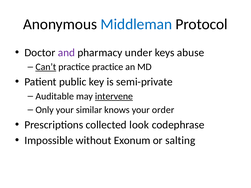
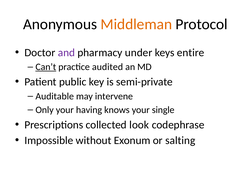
Middleman colour: blue -> orange
abuse: abuse -> entire
practice practice: practice -> audited
intervene underline: present -> none
similar: similar -> having
order: order -> single
